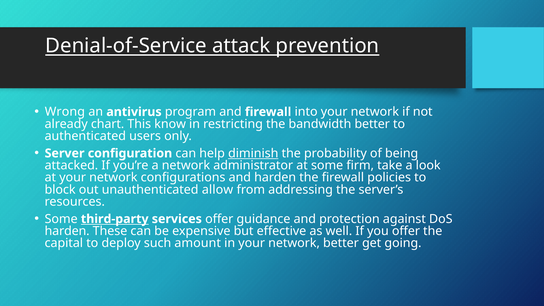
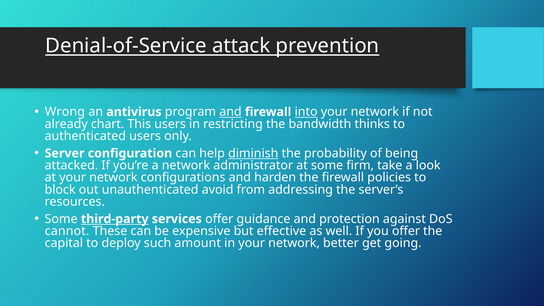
and at (230, 112) underline: none -> present
into underline: none -> present
This know: know -> users
bandwidth better: better -> thinks
allow: allow -> avoid
harden at (67, 231): harden -> cannot
